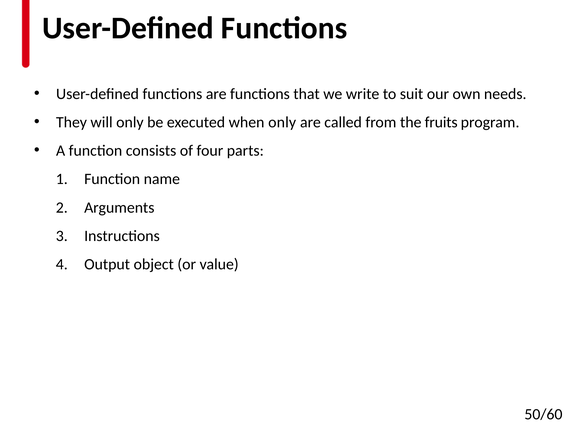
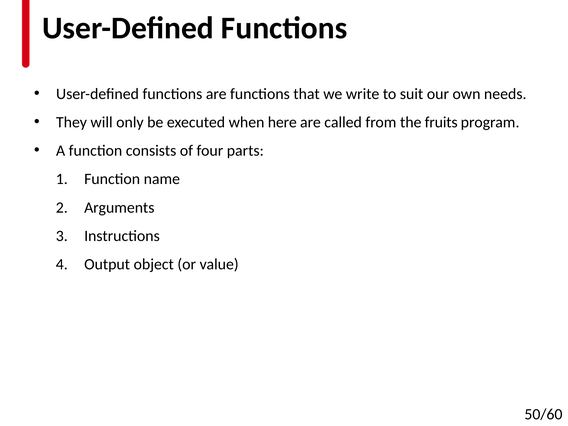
when only: only -> here
